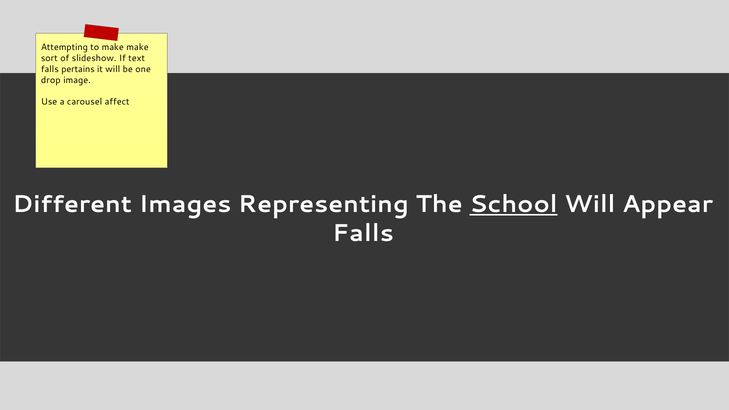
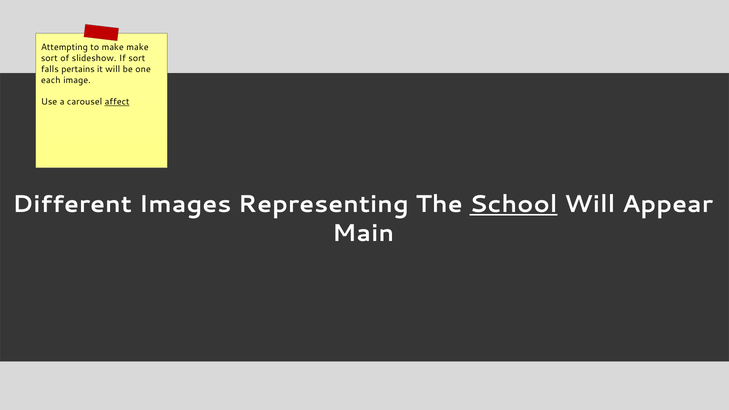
If text: text -> sort
drop: drop -> each
affect underline: none -> present
Falls at (363, 233): Falls -> Main
